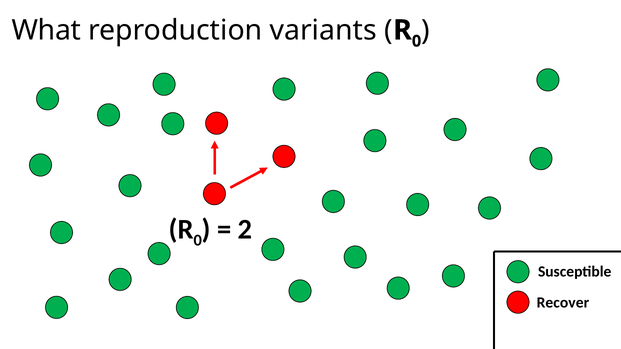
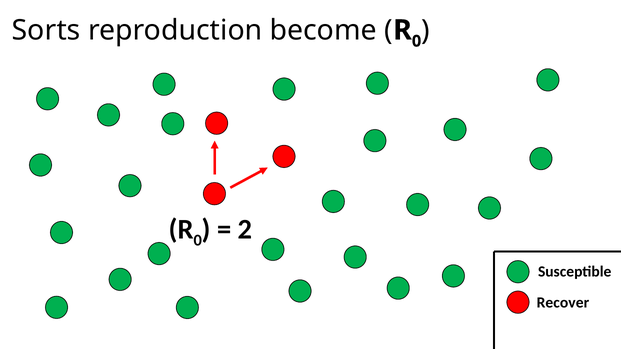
What: What -> Sorts
variants: variants -> become
